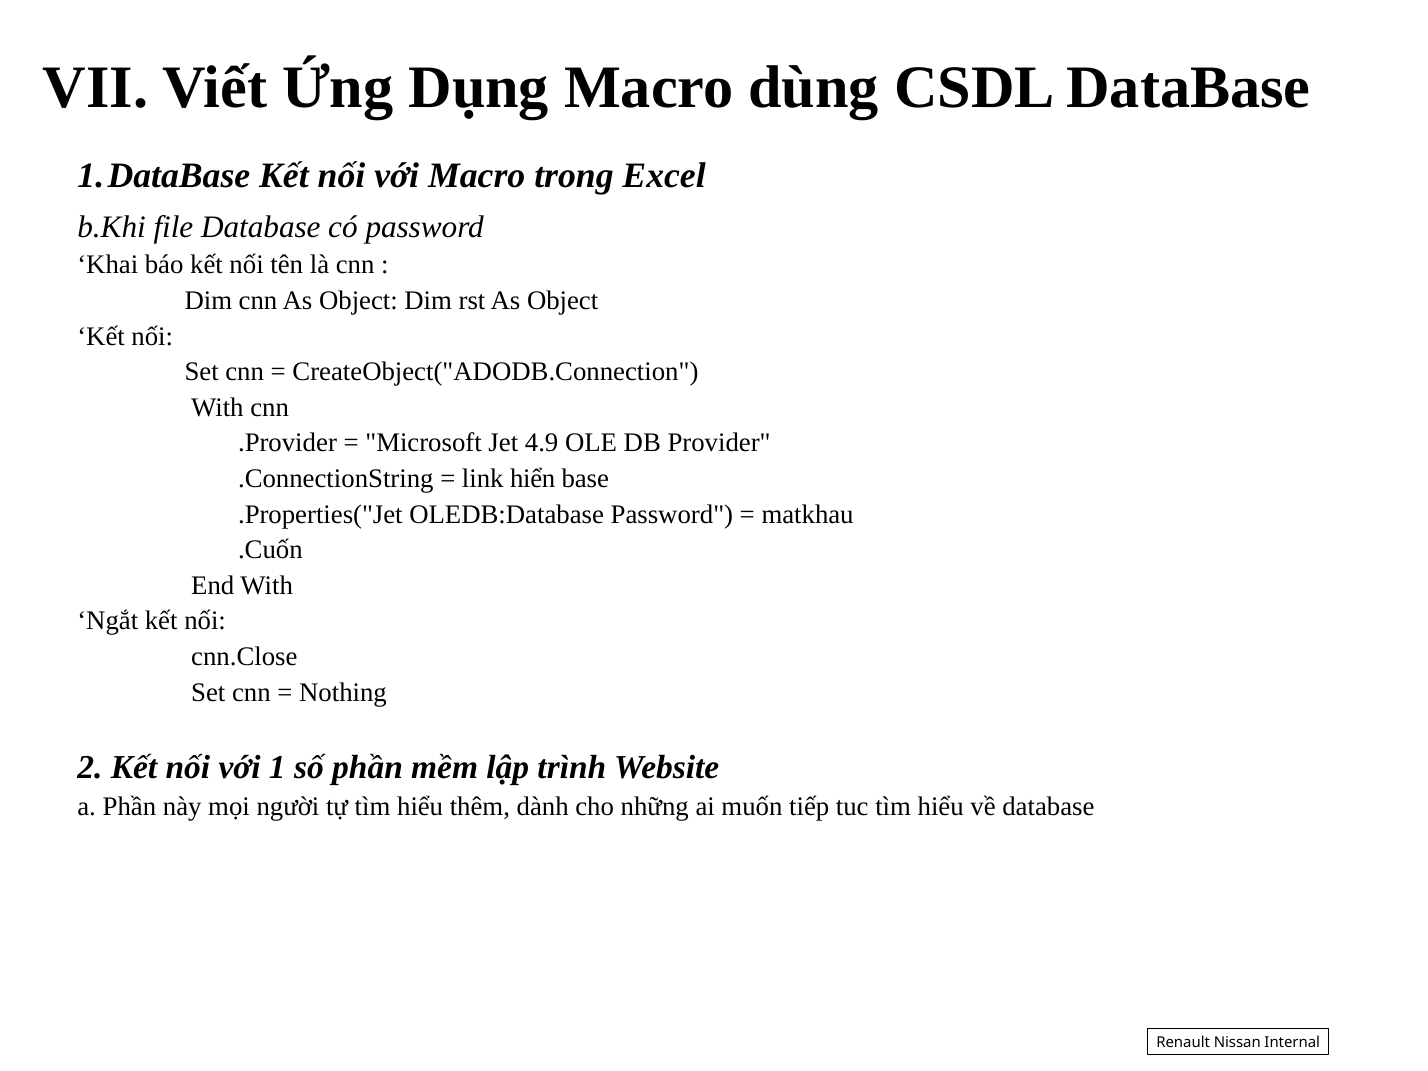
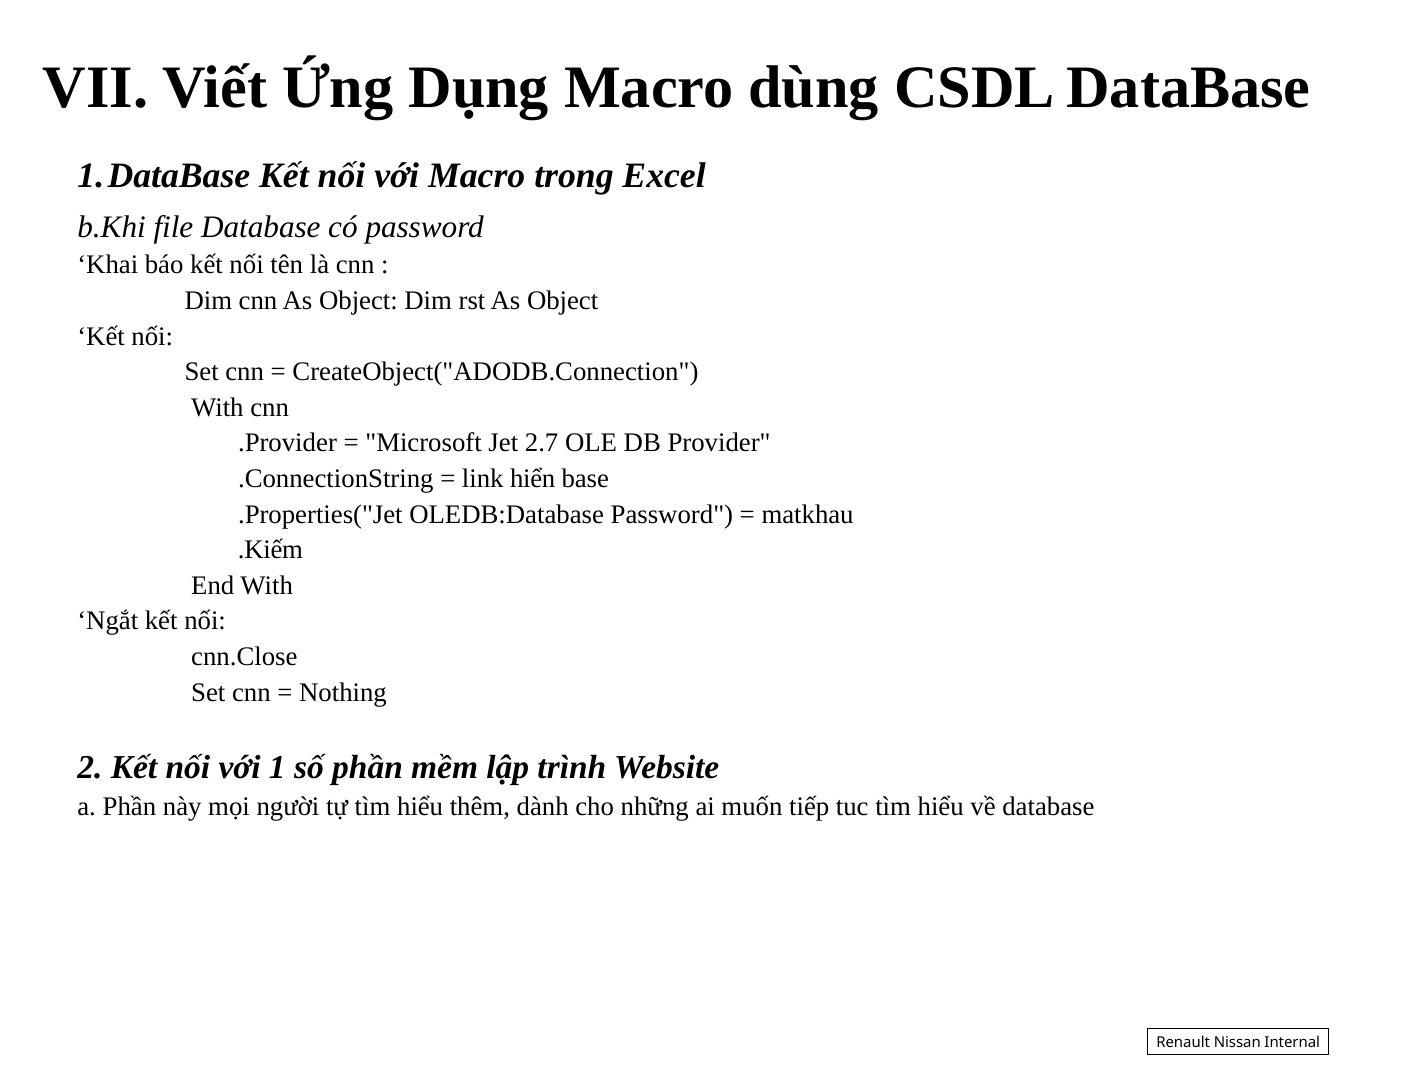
4.9: 4.9 -> 2.7
.Cuốn: .Cuốn -> .Kiếm
